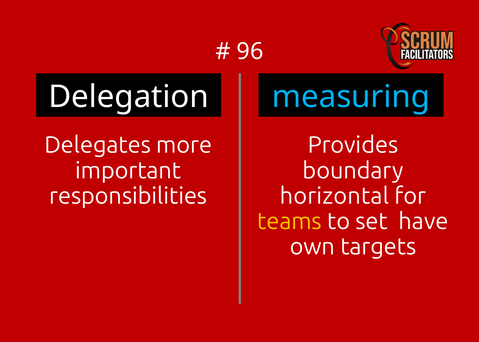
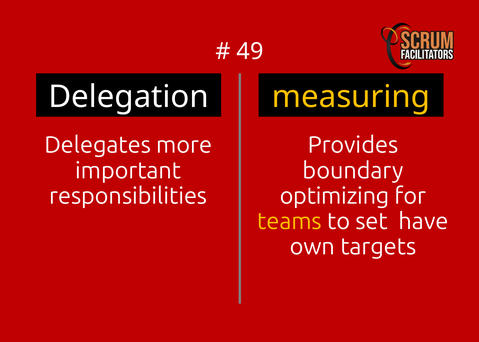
96: 96 -> 49
measuring colour: light blue -> yellow
horizontal: horizontal -> optimizing
